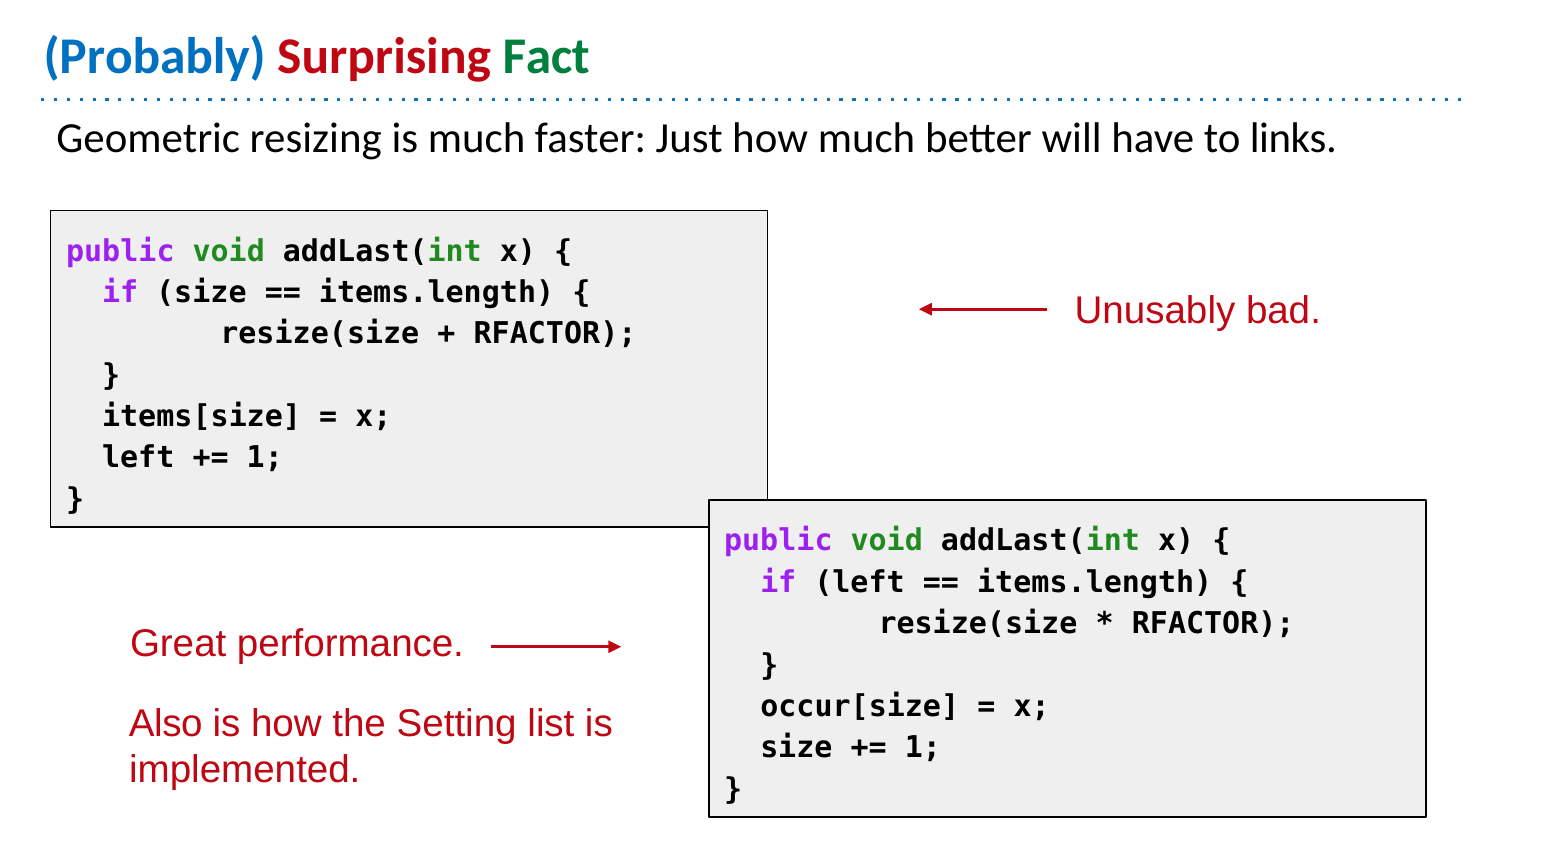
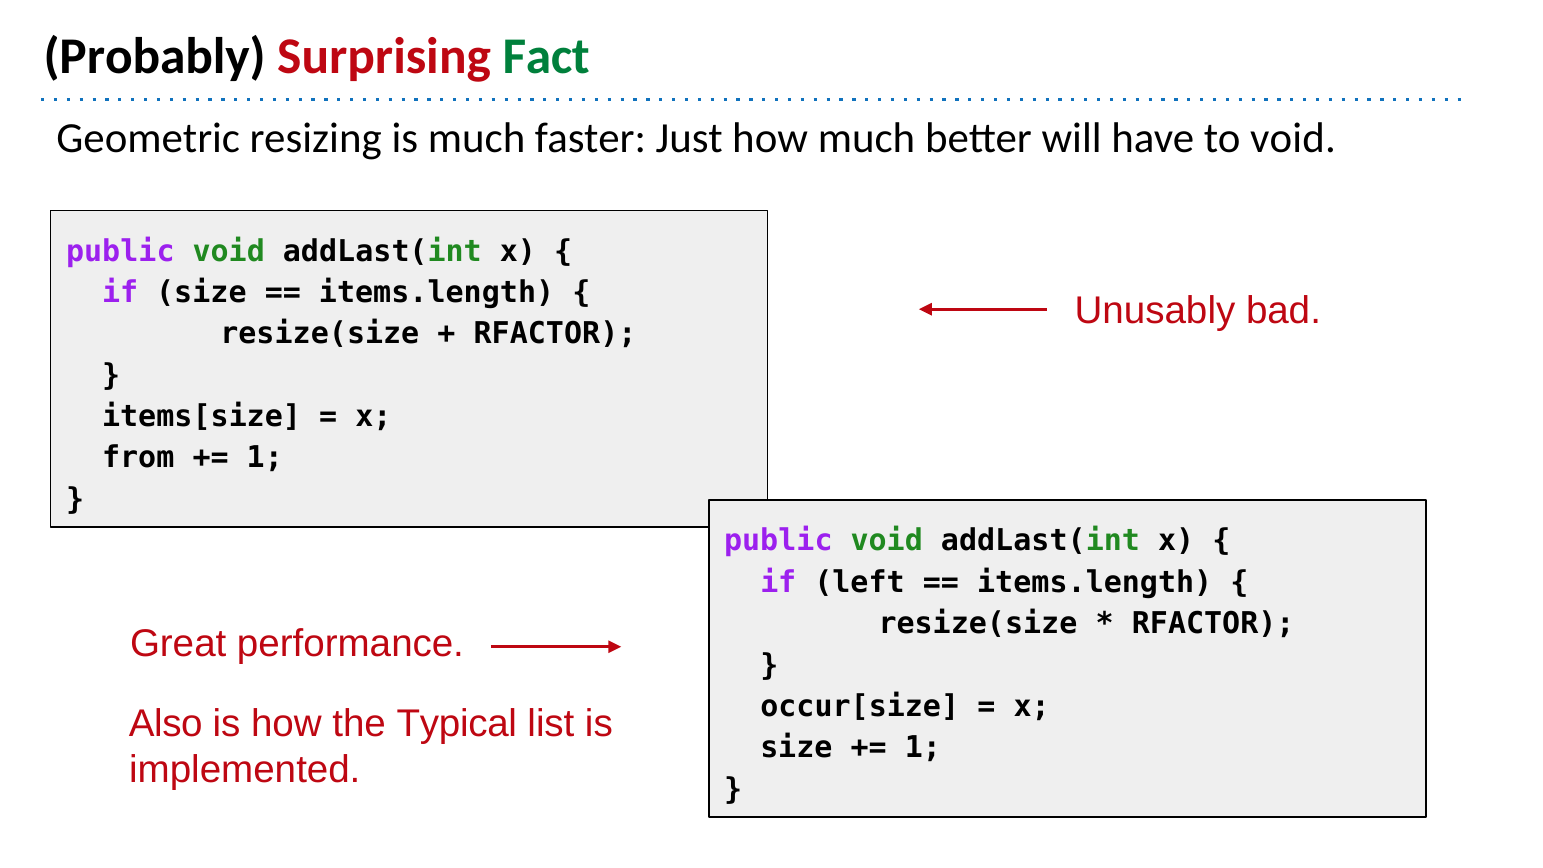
Probably colour: blue -> black
to links: links -> void
left at (138, 458): left -> from
Setting: Setting -> Typical
